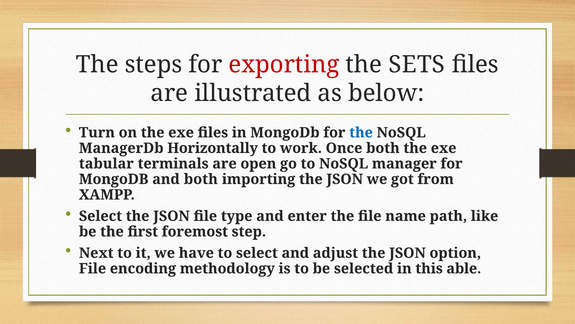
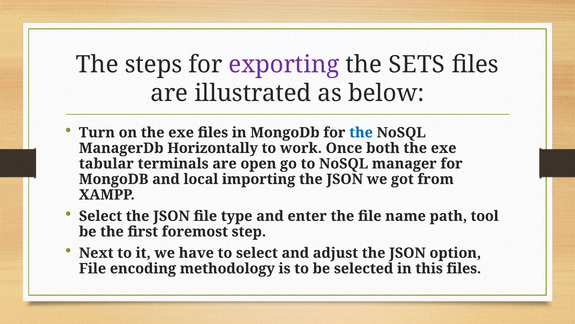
exporting colour: red -> purple
and both: both -> local
like: like -> tool
this able: able -> files
